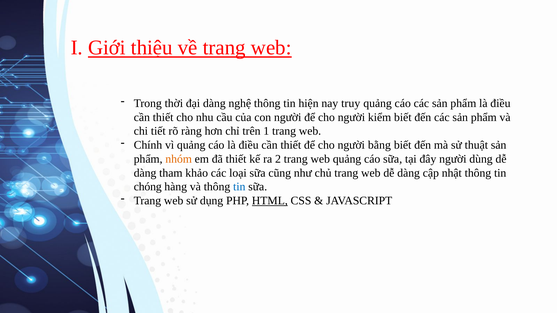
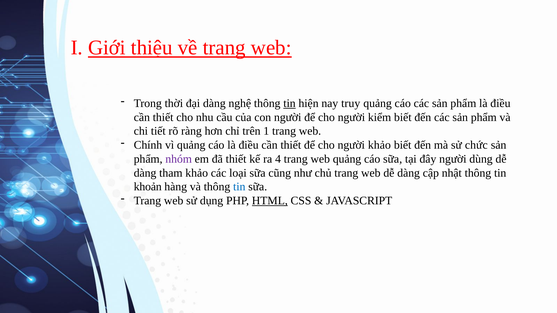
tin at (290, 103) underline: none -> present
người bằng: bằng -> khảo
thuật: thuật -> chức
nhóm colour: orange -> purple
2: 2 -> 4
chóng: chóng -> khoản
